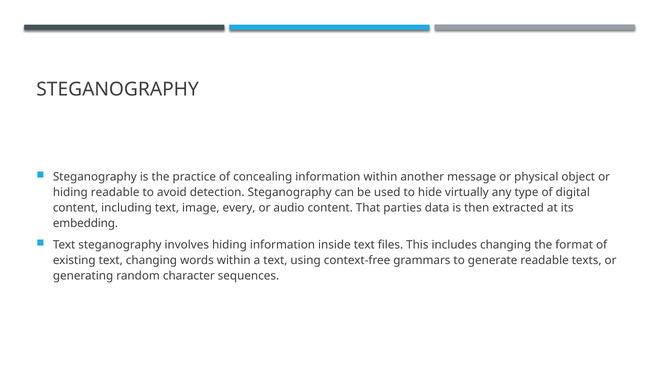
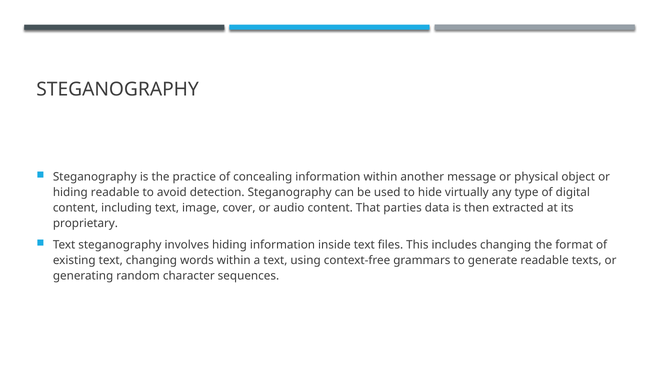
every: every -> cover
embedding: embedding -> proprietary
